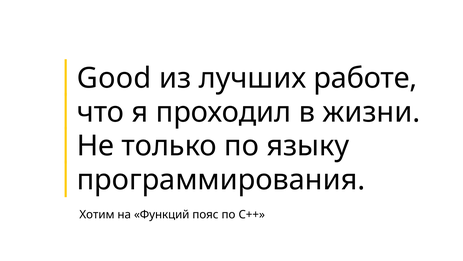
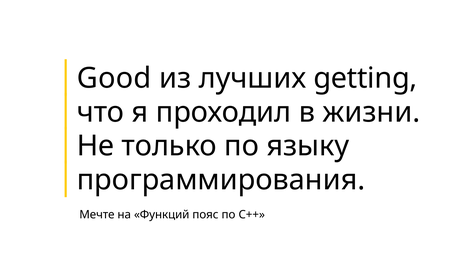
работе: работе -> getting
Хотим: Хотим -> Мечте
